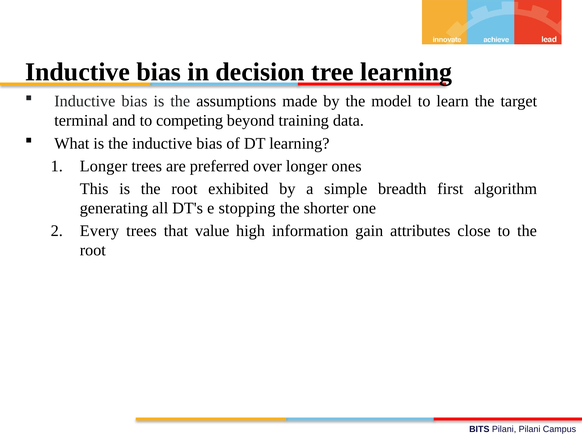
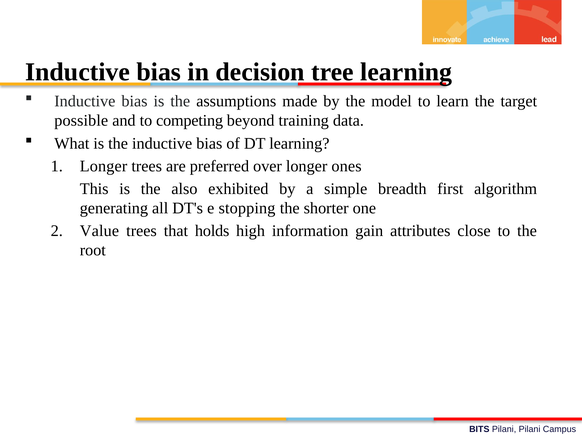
terminal: terminal -> possible
is the root: root -> also
Every: Every -> Value
value: value -> holds
